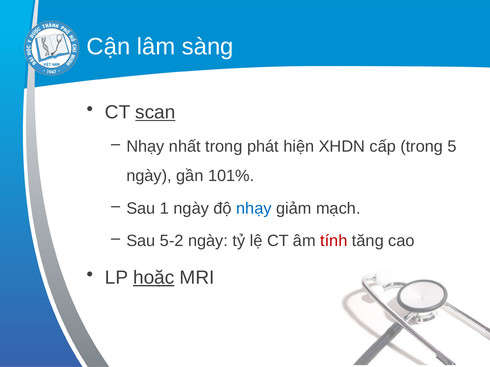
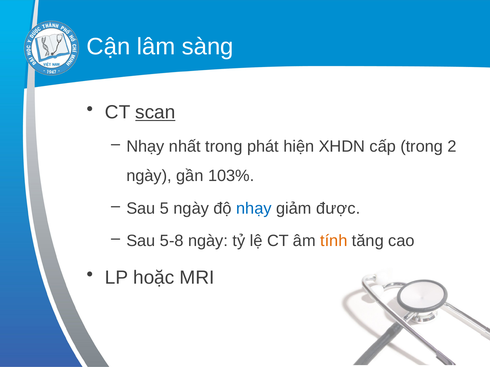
5: 5 -> 2
101%: 101% -> 103%
1: 1 -> 5
mạch: mạch -> được
5-2: 5-2 -> 5-8
tính colour: red -> orange
hoặc underline: present -> none
